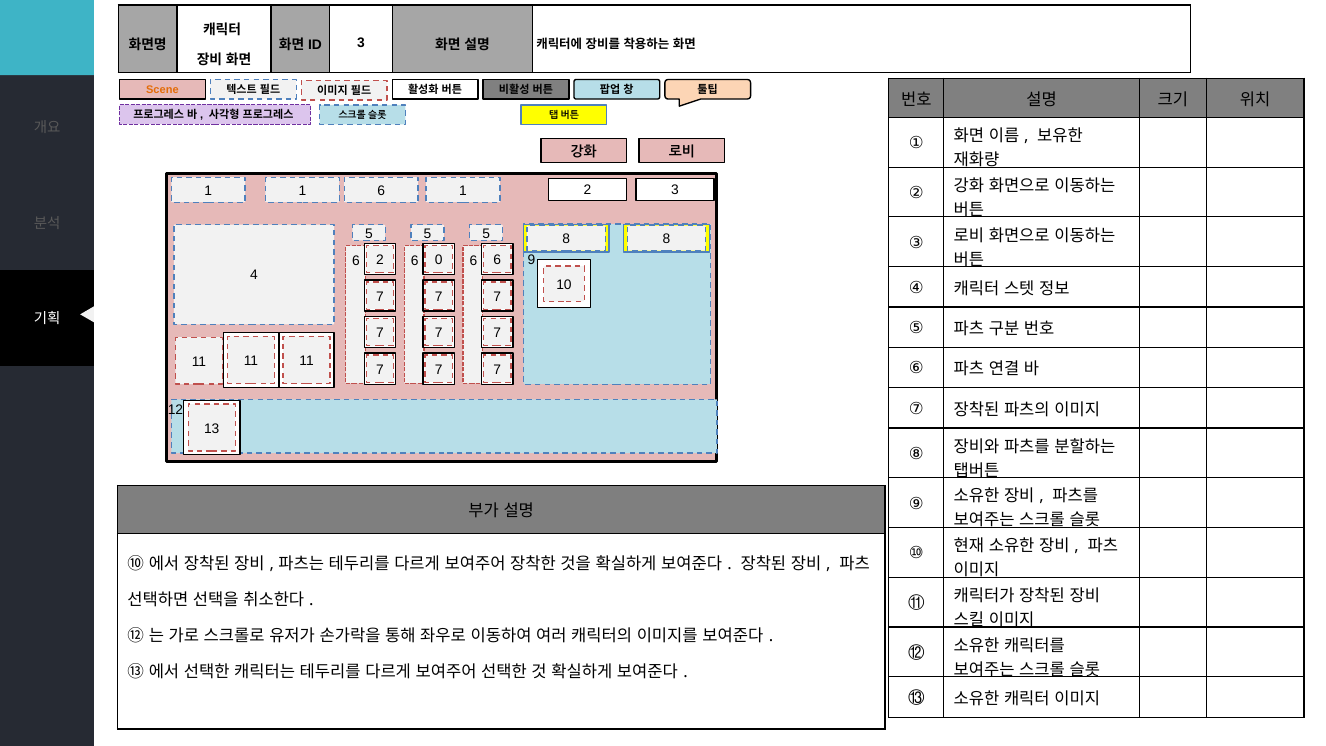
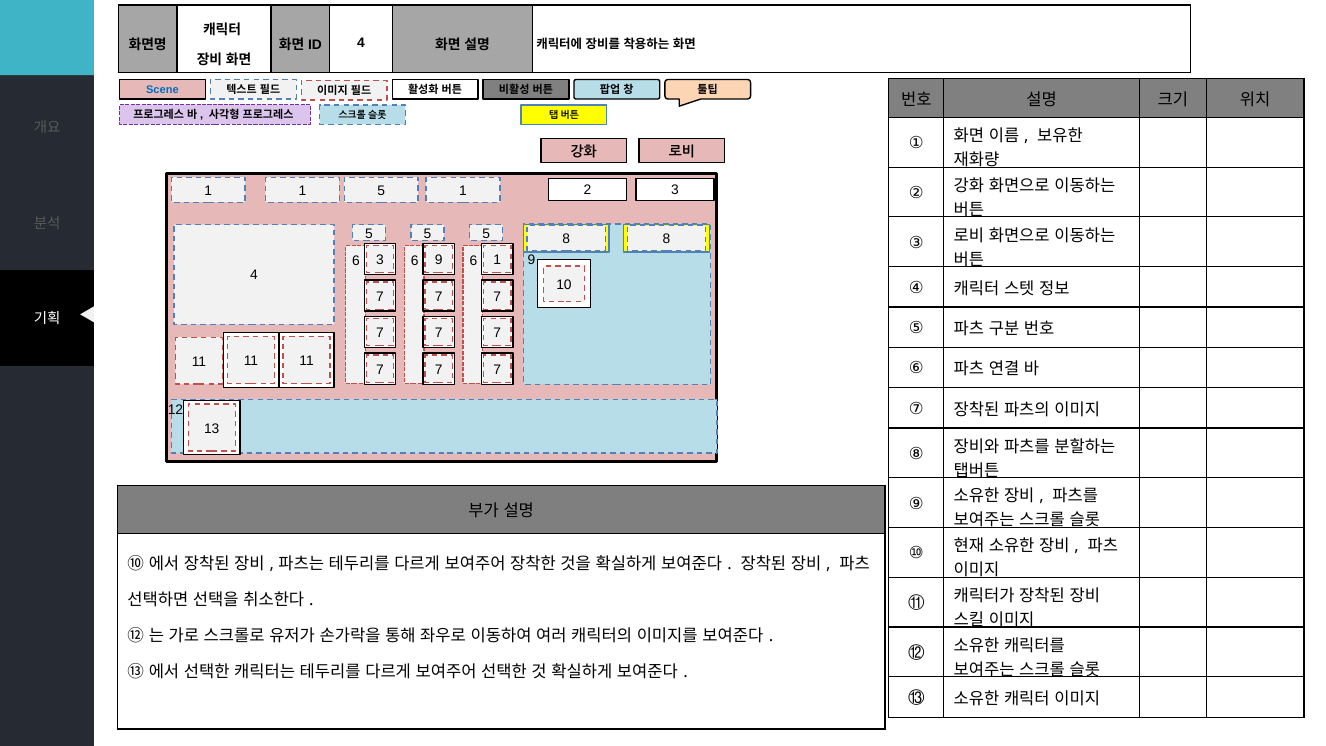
3 at (361, 43): 3 -> 4
Scene colour: orange -> blue
1 6: 6 -> 5
6 2: 2 -> 3
6 0: 0 -> 9
6 6: 6 -> 1
